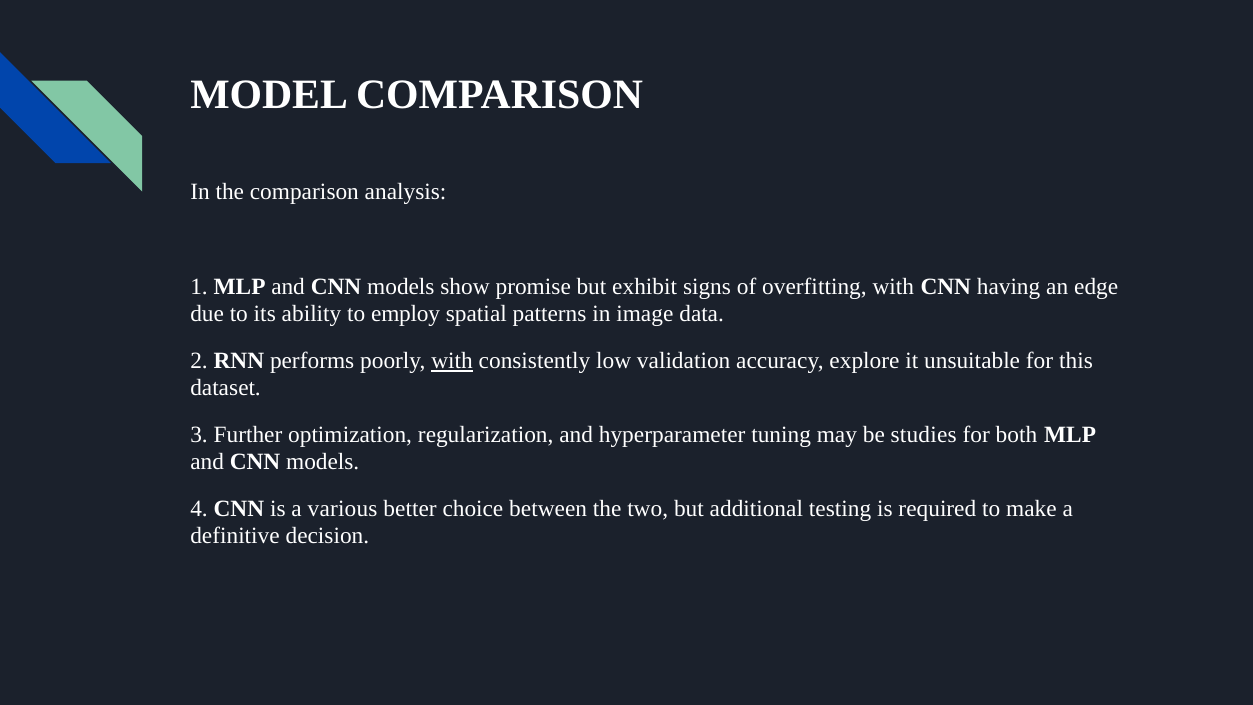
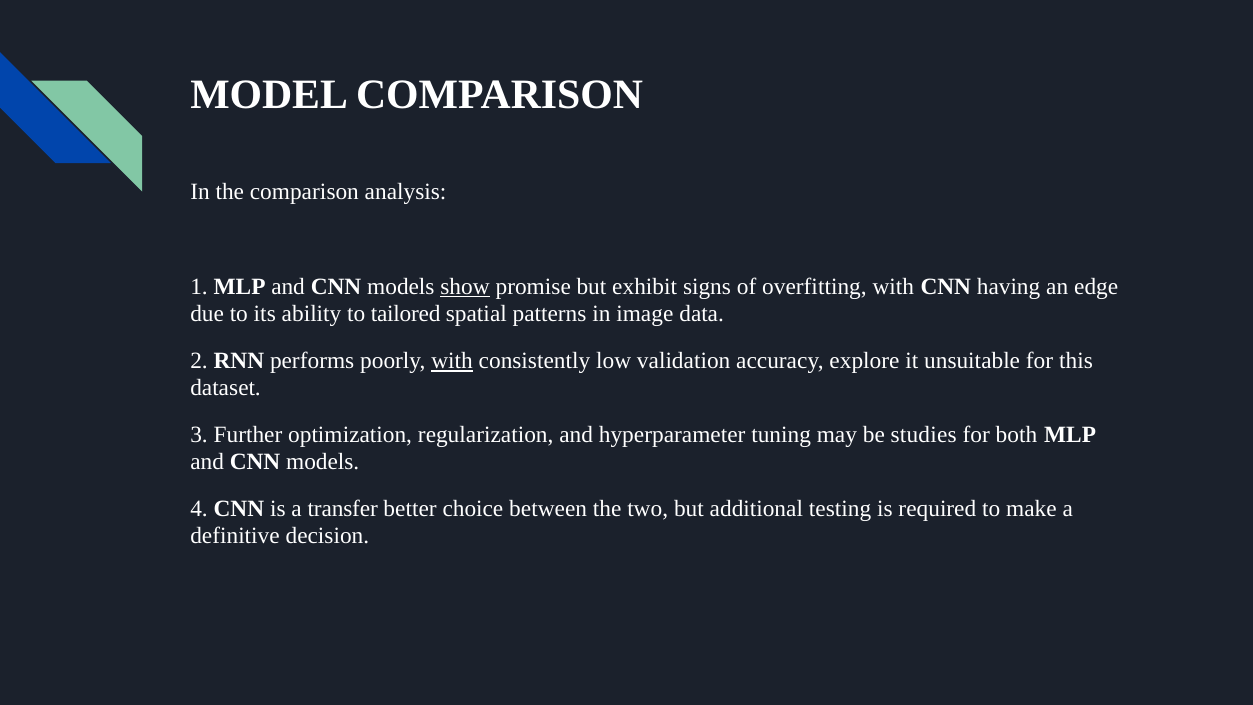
show underline: none -> present
employ: employ -> tailored
various: various -> transfer
